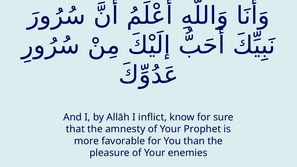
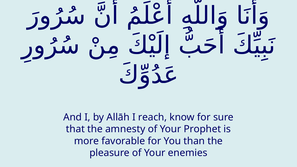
inflict: inflict -> reach
